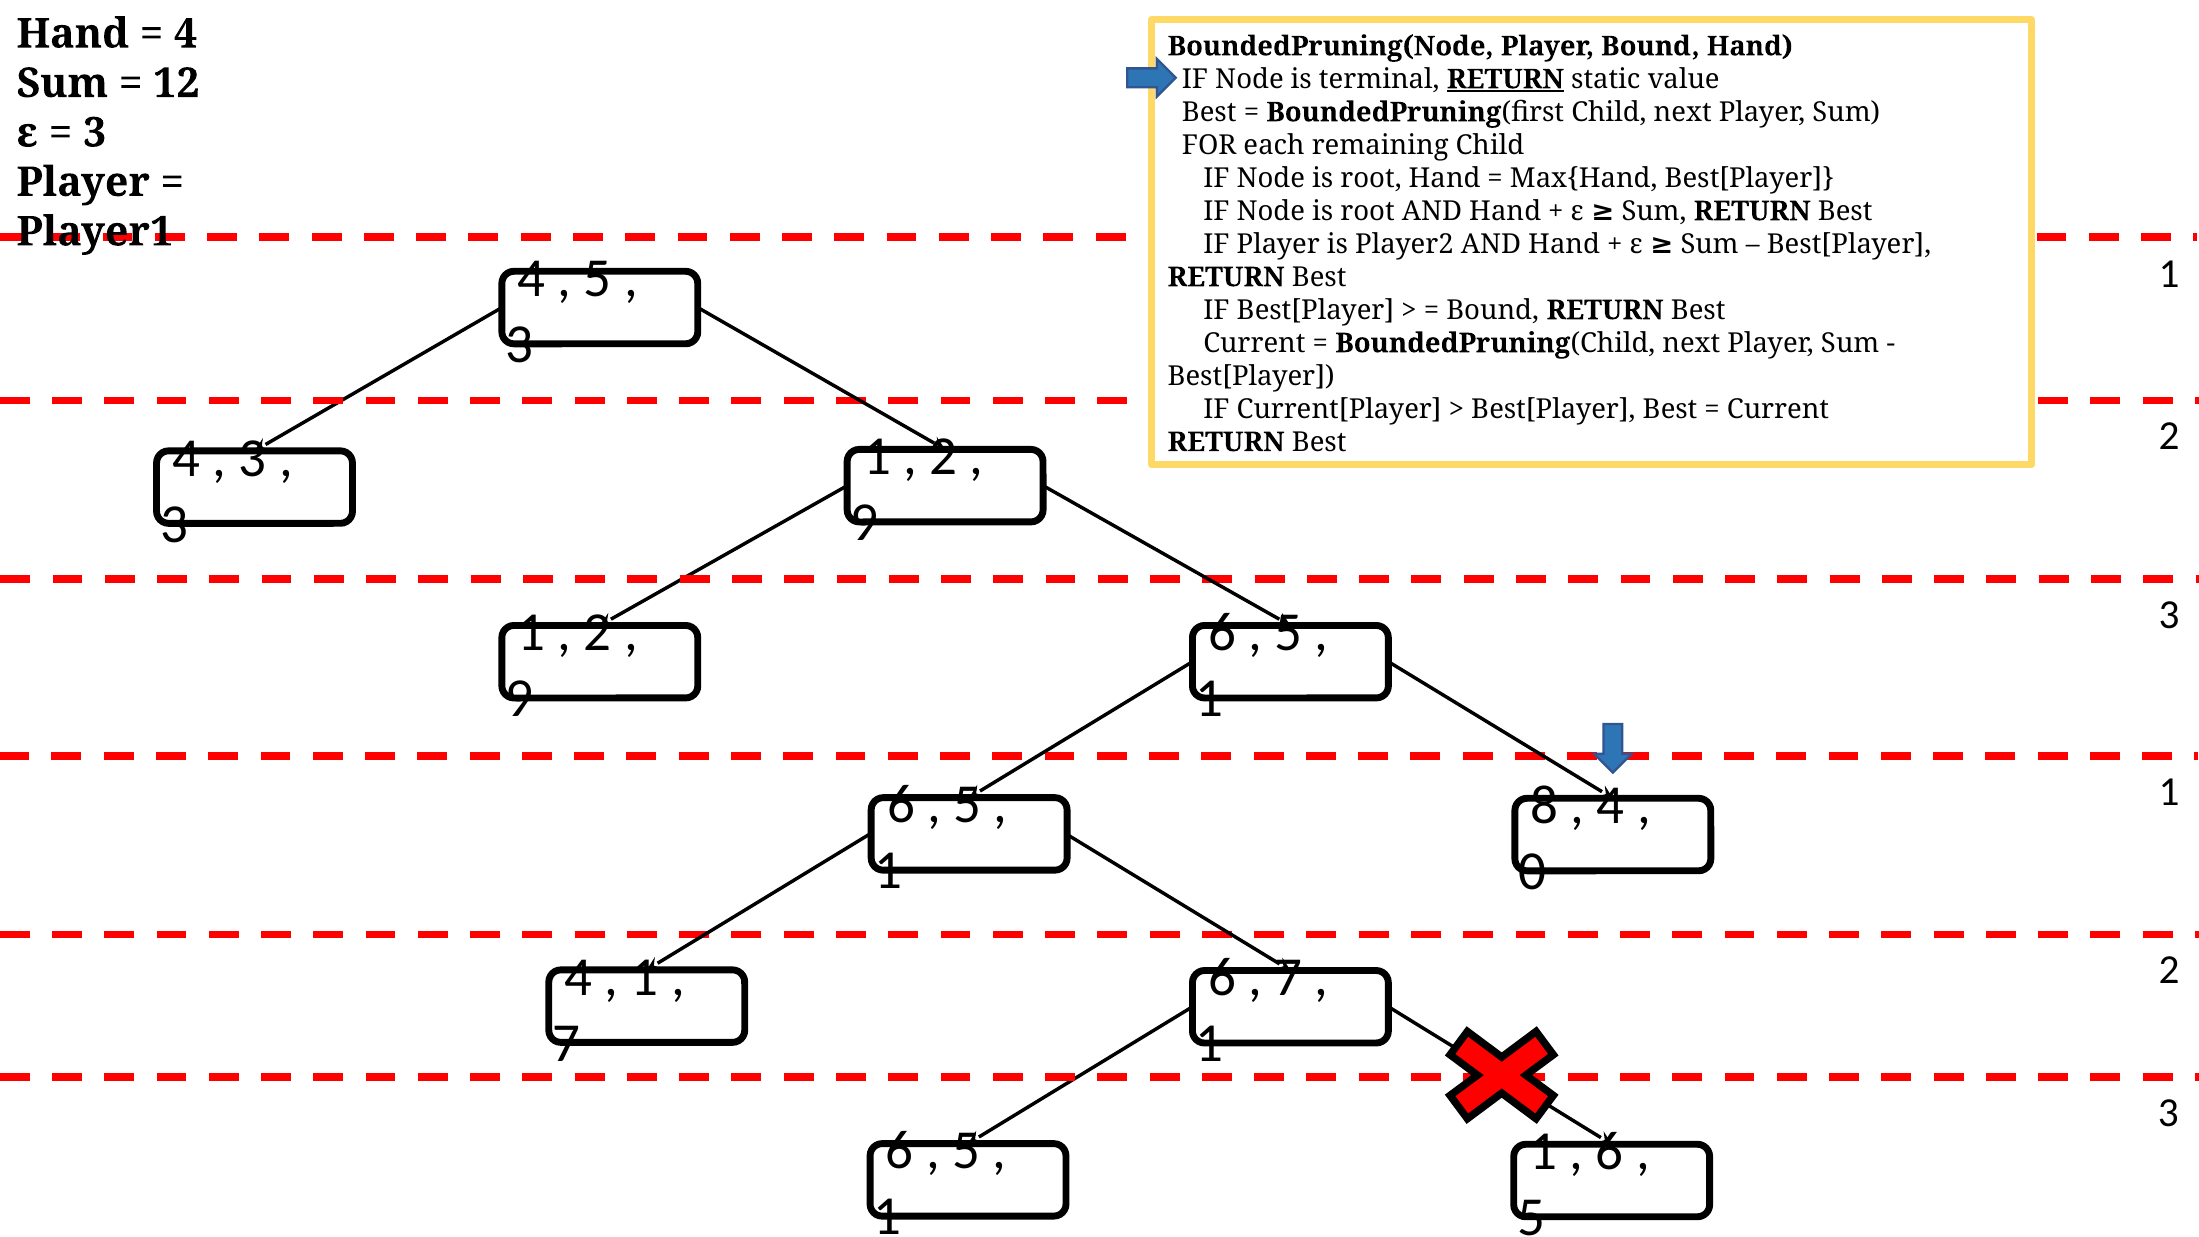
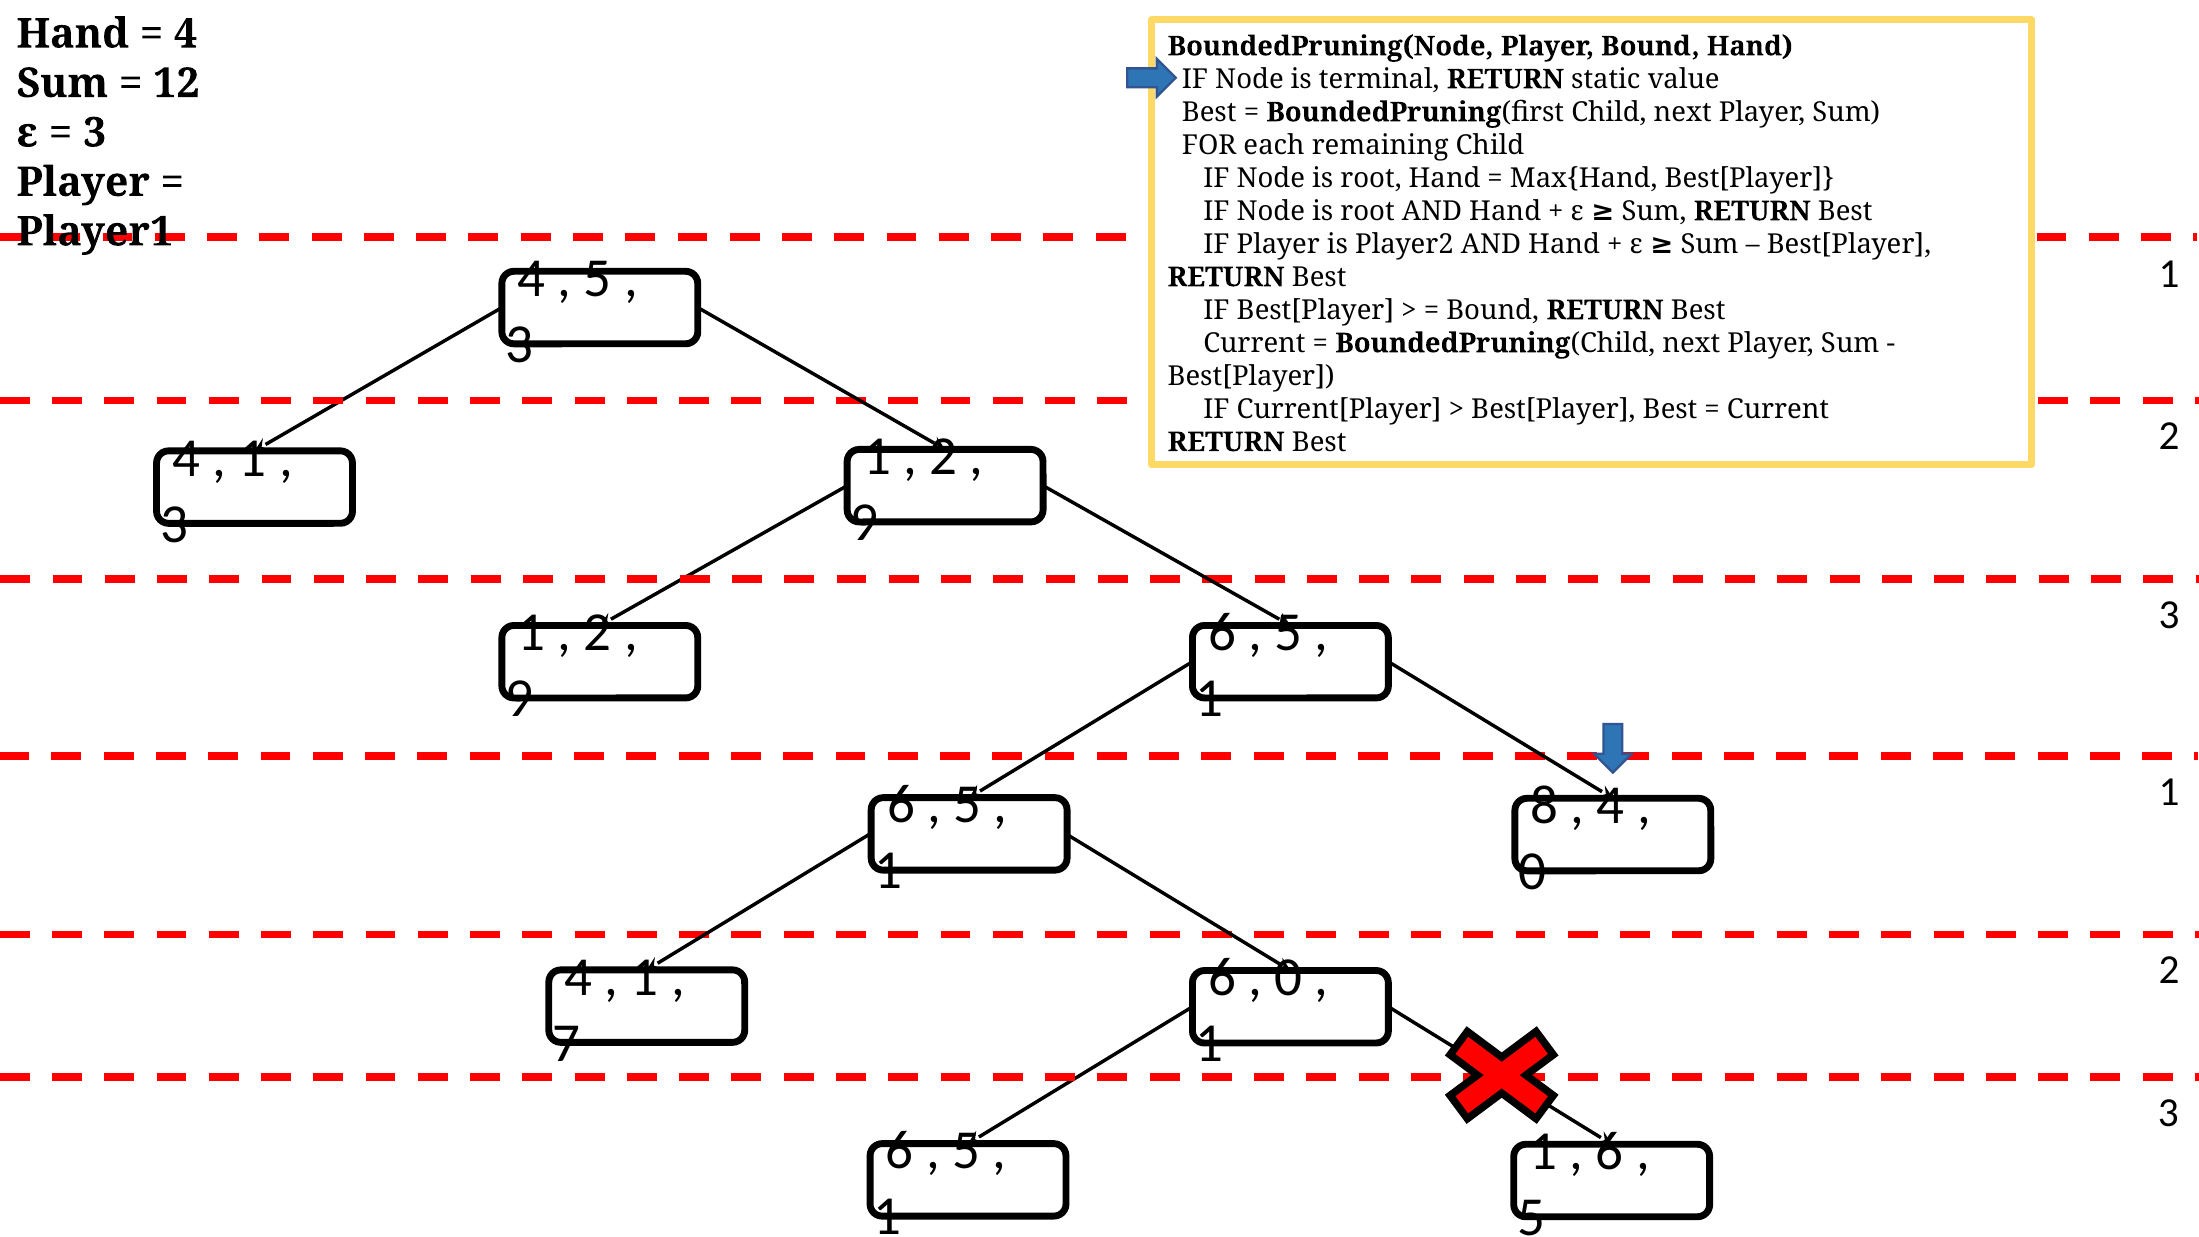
RETURN at (1505, 79) underline: present -> none
3 at (253, 458): 3 -> 1
7 at (1288, 978): 7 -> 0
